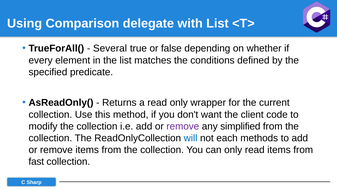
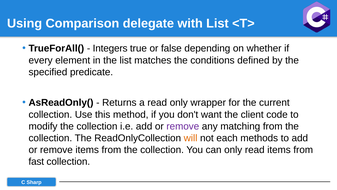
Several: Several -> Integers
simplified: simplified -> matching
will colour: blue -> orange
